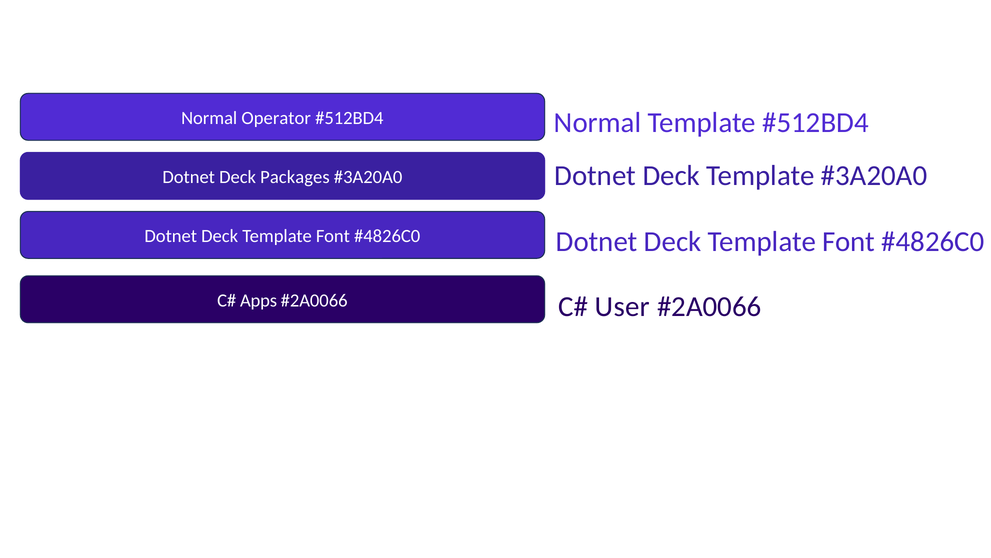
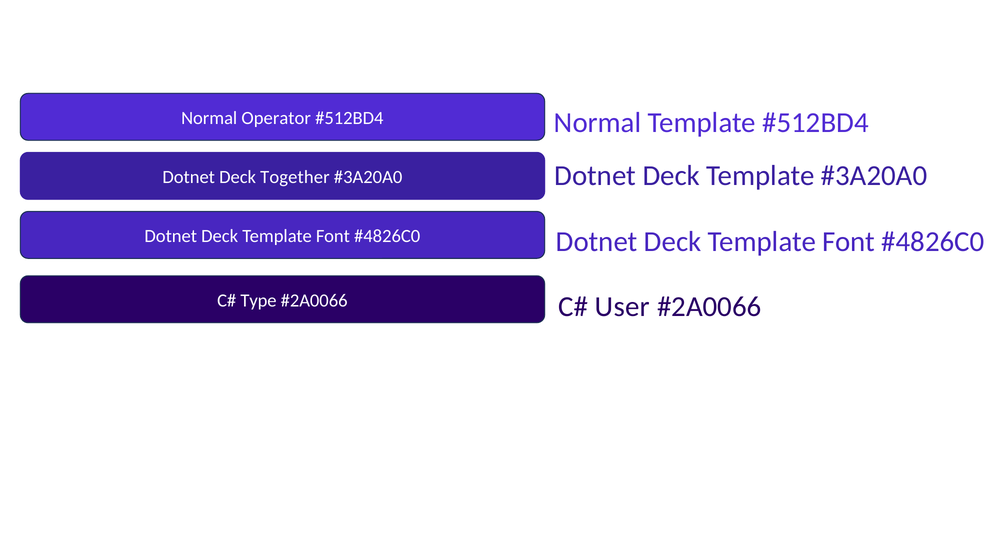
Packages: Packages -> Together
Apps: Apps -> Type
